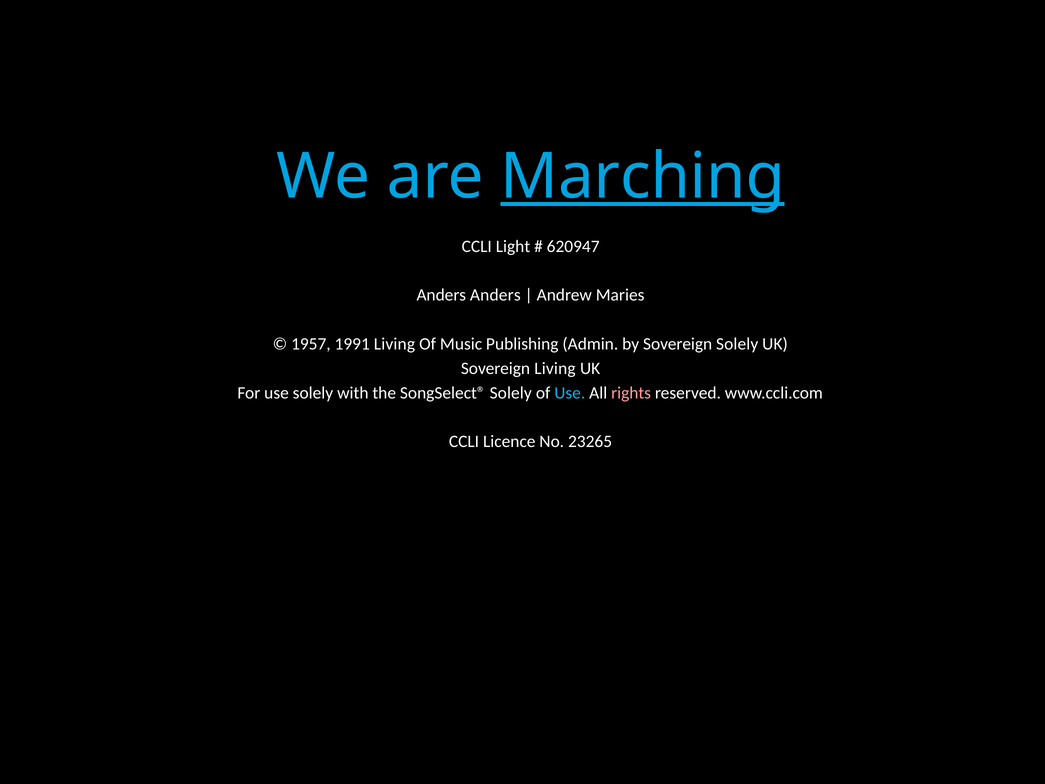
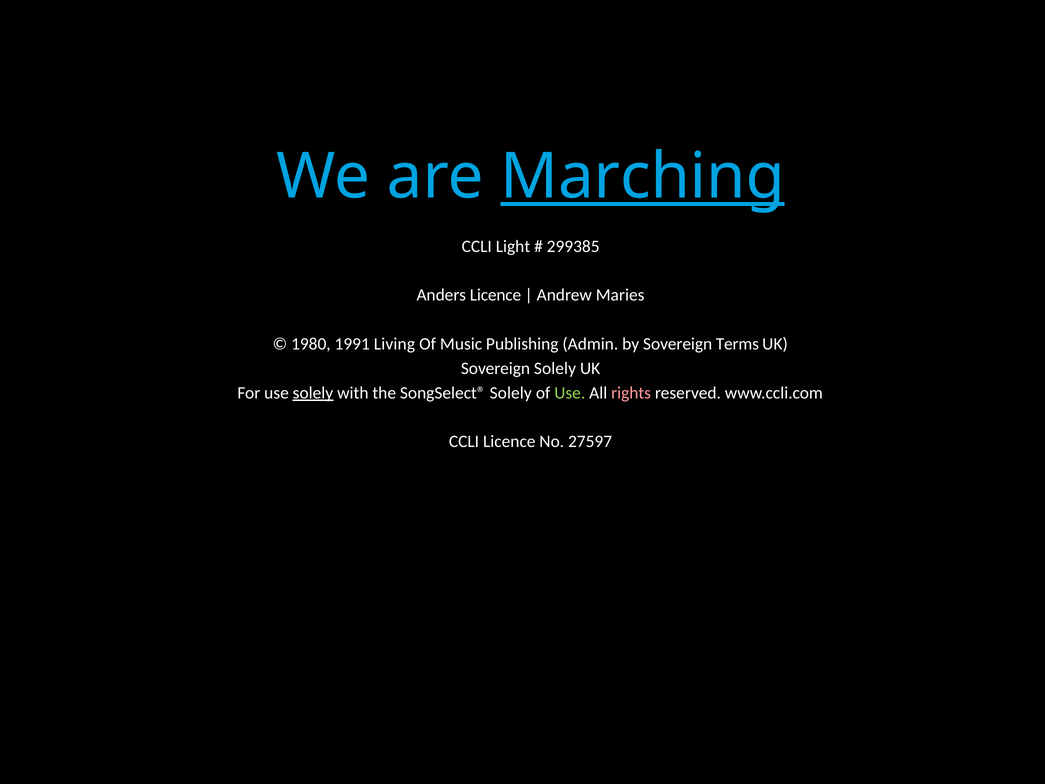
620947: 620947 -> 299385
Anders Anders: Anders -> Licence
1957: 1957 -> 1980
Sovereign Solely: Solely -> Terms
Sovereign Living: Living -> Solely
solely at (313, 393) underline: none -> present
Use at (570, 393) colour: light blue -> light green
23265: 23265 -> 27597
